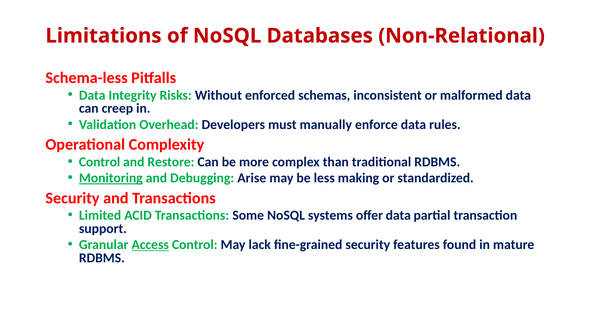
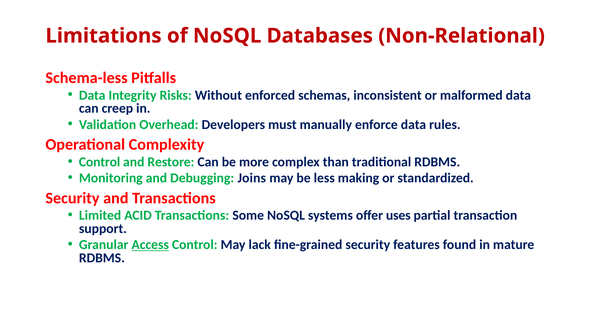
Monitoring underline: present -> none
Arise: Arise -> Joins
offer data: data -> uses
